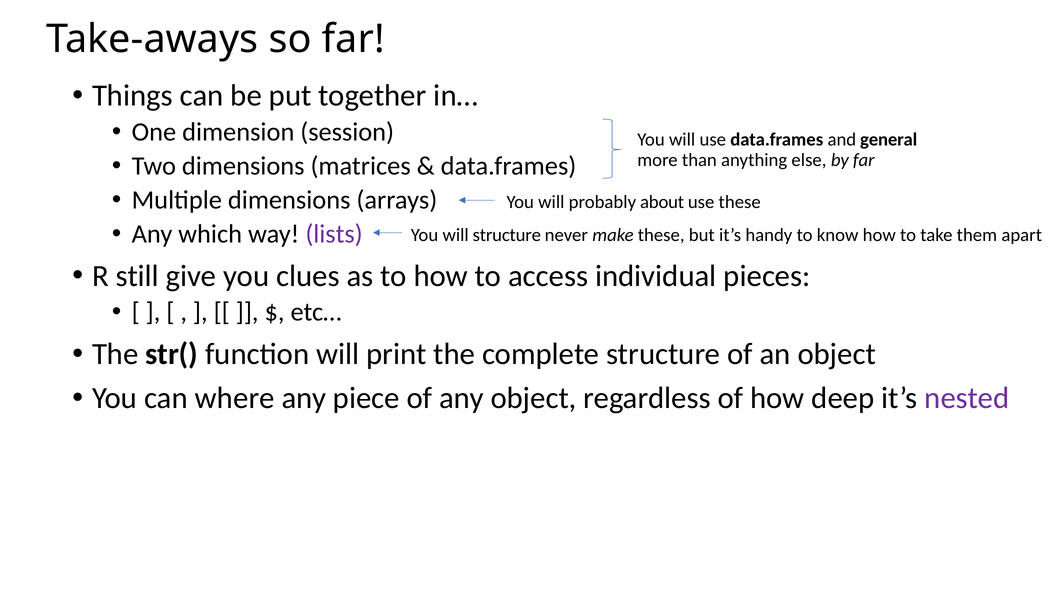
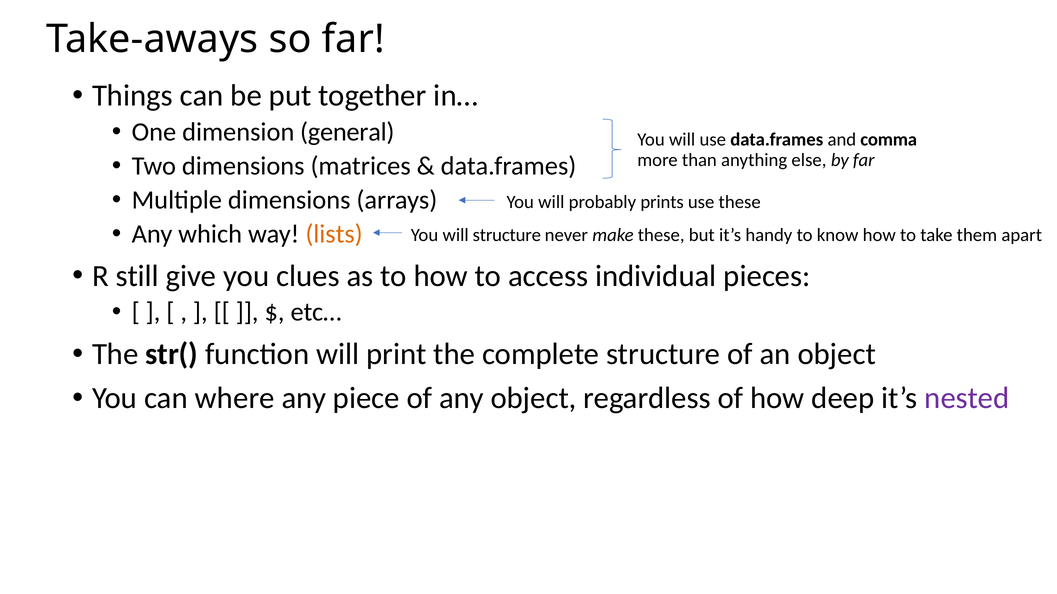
session: session -> general
general: general -> comma
about: about -> prints
lists colour: purple -> orange
